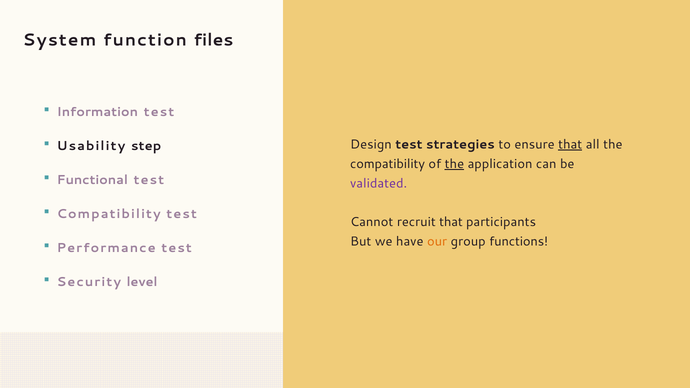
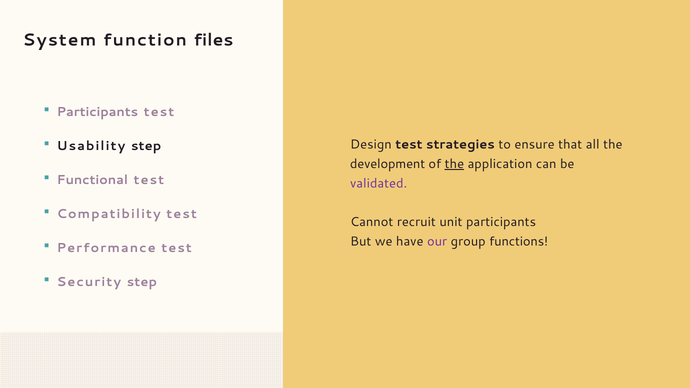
Information at (97, 112): Information -> Participants
that at (570, 145) underline: present -> none
compatibility at (388, 164): compatibility -> development
recruit that: that -> unit
our colour: orange -> purple
Security level: level -> step
